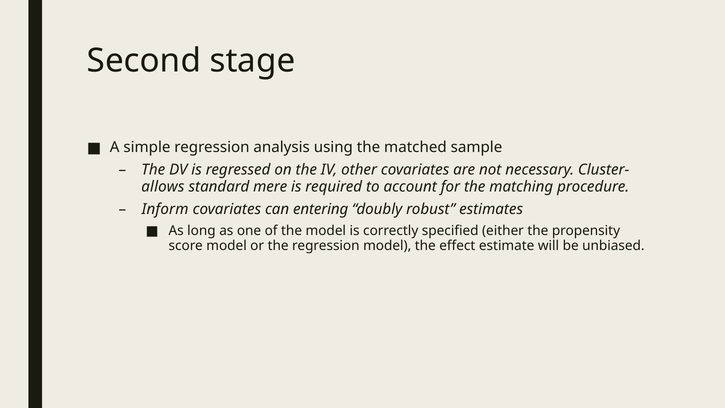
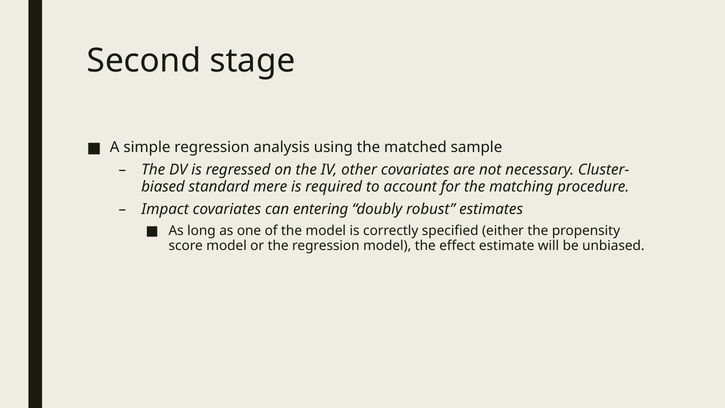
allows: allows -> biased
Inform: Inform -> Impact
